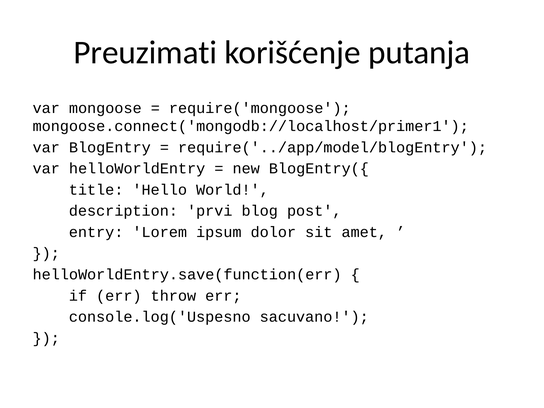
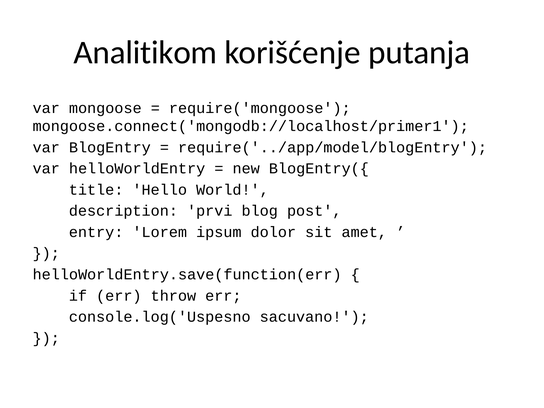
Preuzimati: Preuzimati -> Analitikom
